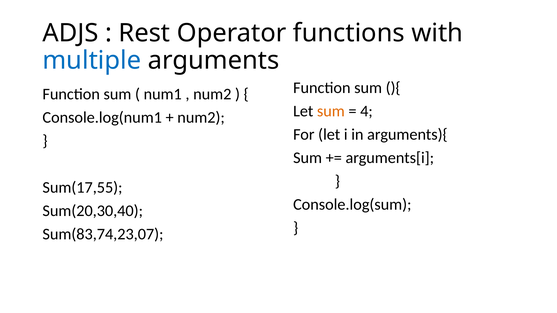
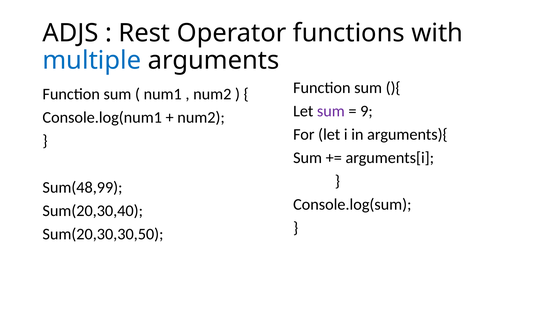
sum at (331, 111) colour: orange -> purple
4: 4 -> 9
Sum(17,55: Sum(17,55 -> Sum(48,99
Sum(83,74,23,07: Sum(83,74,23,07 -> Sum(20,30,30,50
